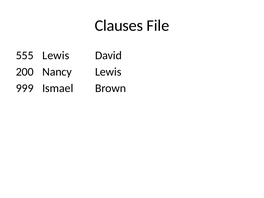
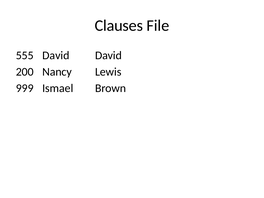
555 Lewis: Lewis -> David
